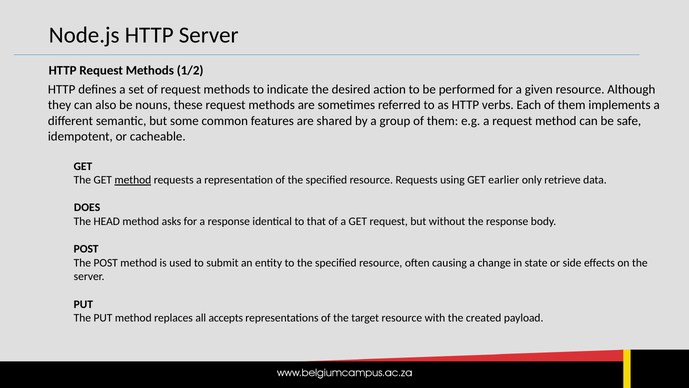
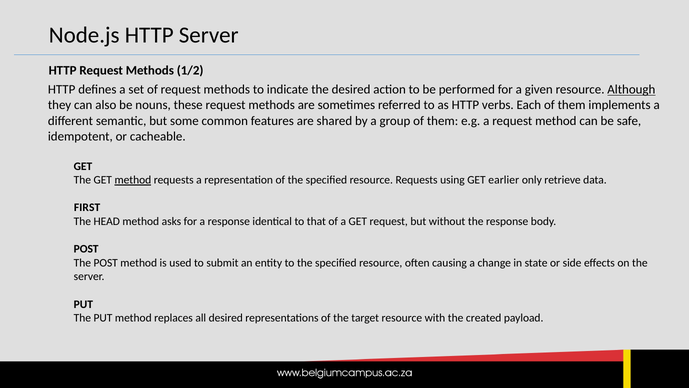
Although underline: none -> present
DOES: DOES -> FIRST
all accepts: accepts -> desired
